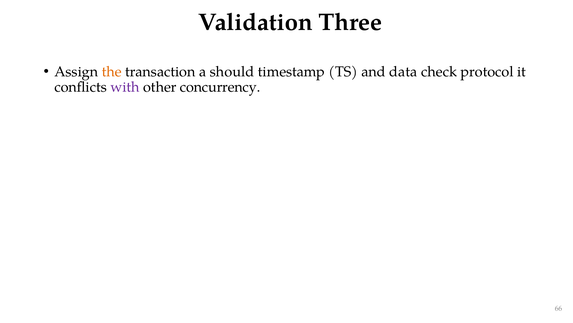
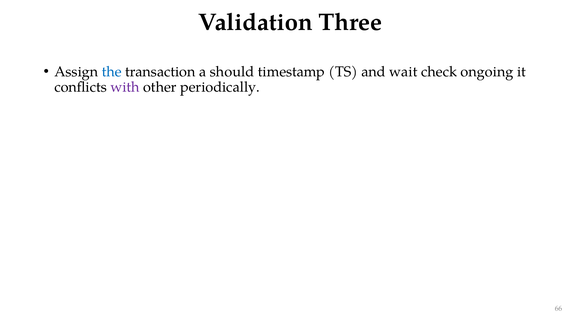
the colour: orange -> blue
data: data -> wait
protocol: protocol -> ongoing
concurrency: concurrency -> periodically
